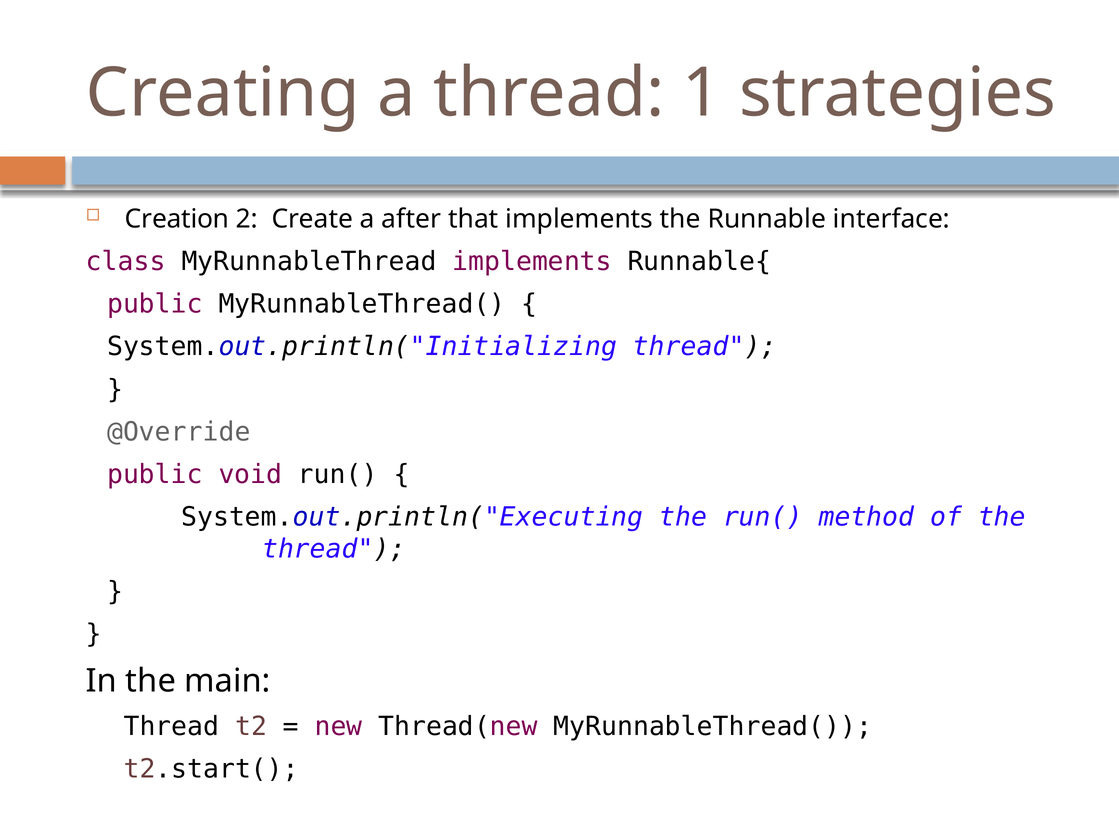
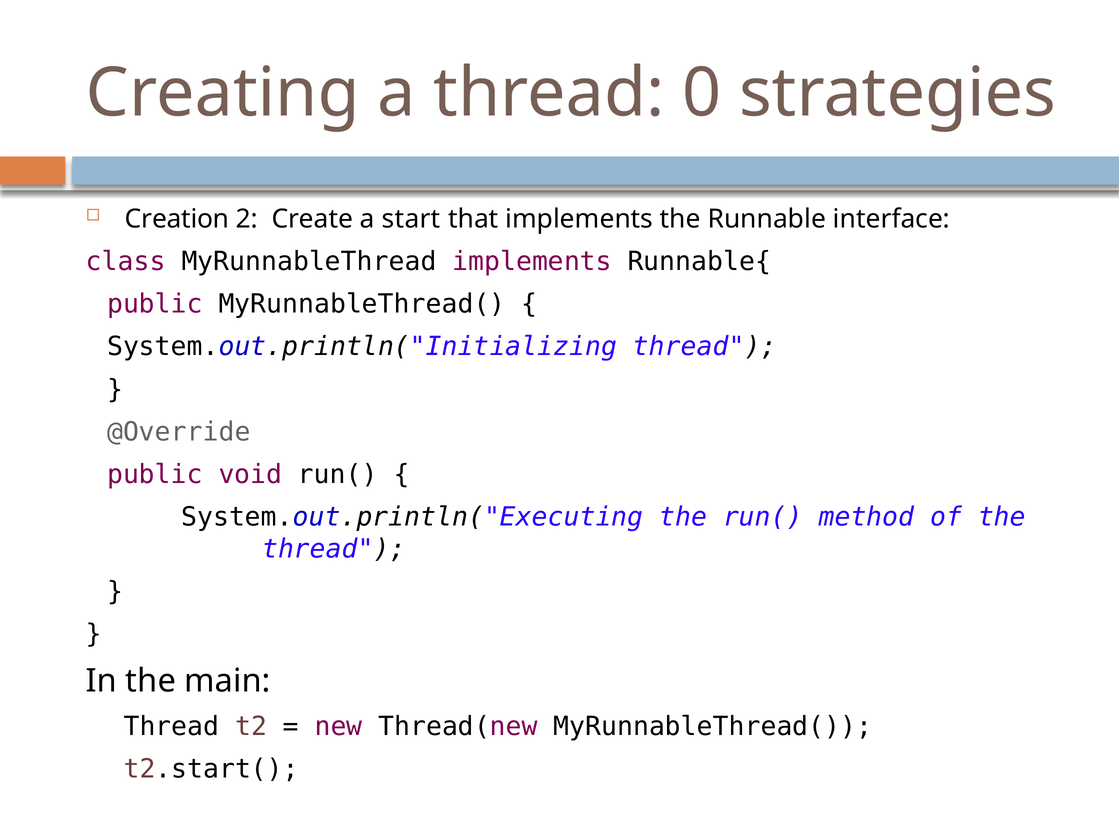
1: 1 -> 0
after: after -> start
